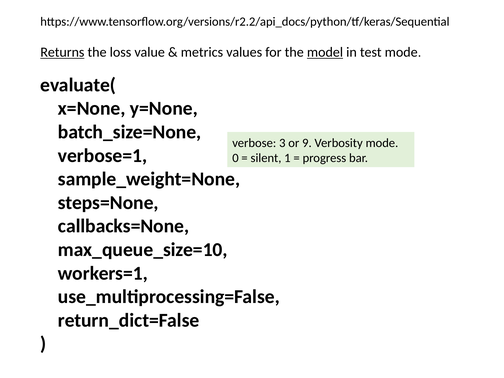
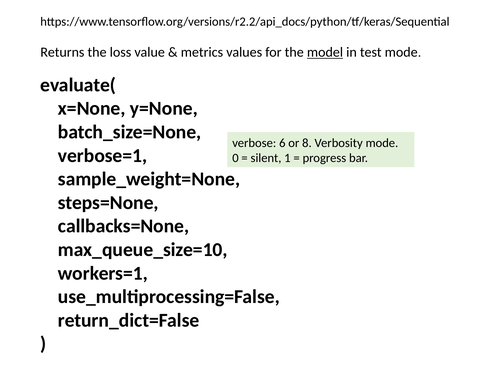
Returns underline: present -> none
3: 3 -> 6
9: 9 -> 8
